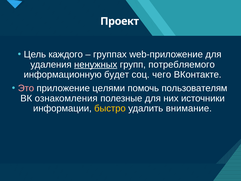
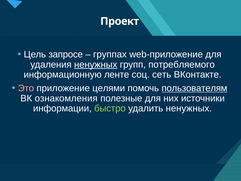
каждого: каждого -> запросе
будет: будет -> ленте
чего: чего -> сеть
пользователям underline: none -> present
быстро colour: yellow -> light green
удалить внимание: внимание -> ненужных
